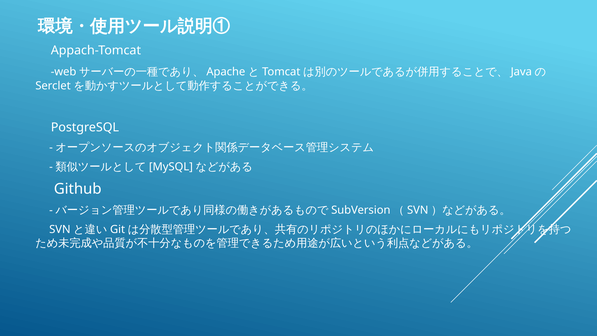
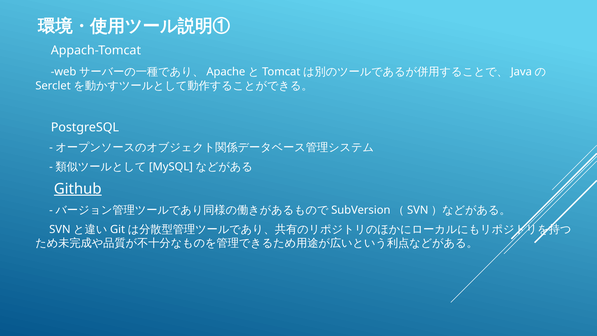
Github underline: none -> present
